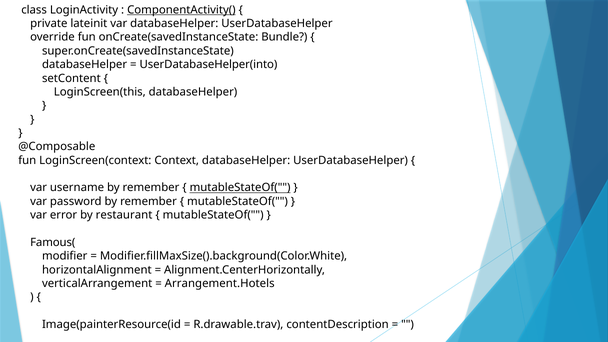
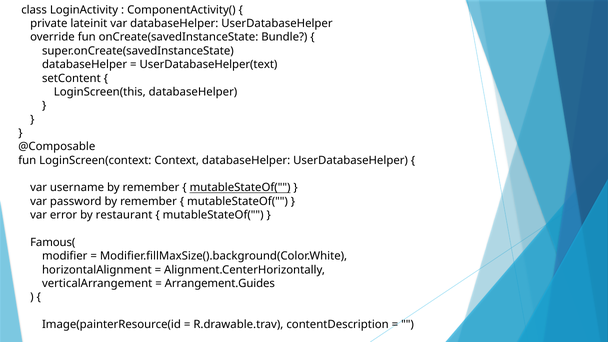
ComponentActivity( underline: present -> none
UserDatabaseHelper(into: UserDatabaseHelper(into -> UserDatabaseHelper(text
Arrangement.Hotels: Arrangement.Hotels -> Arrangement.Guides
